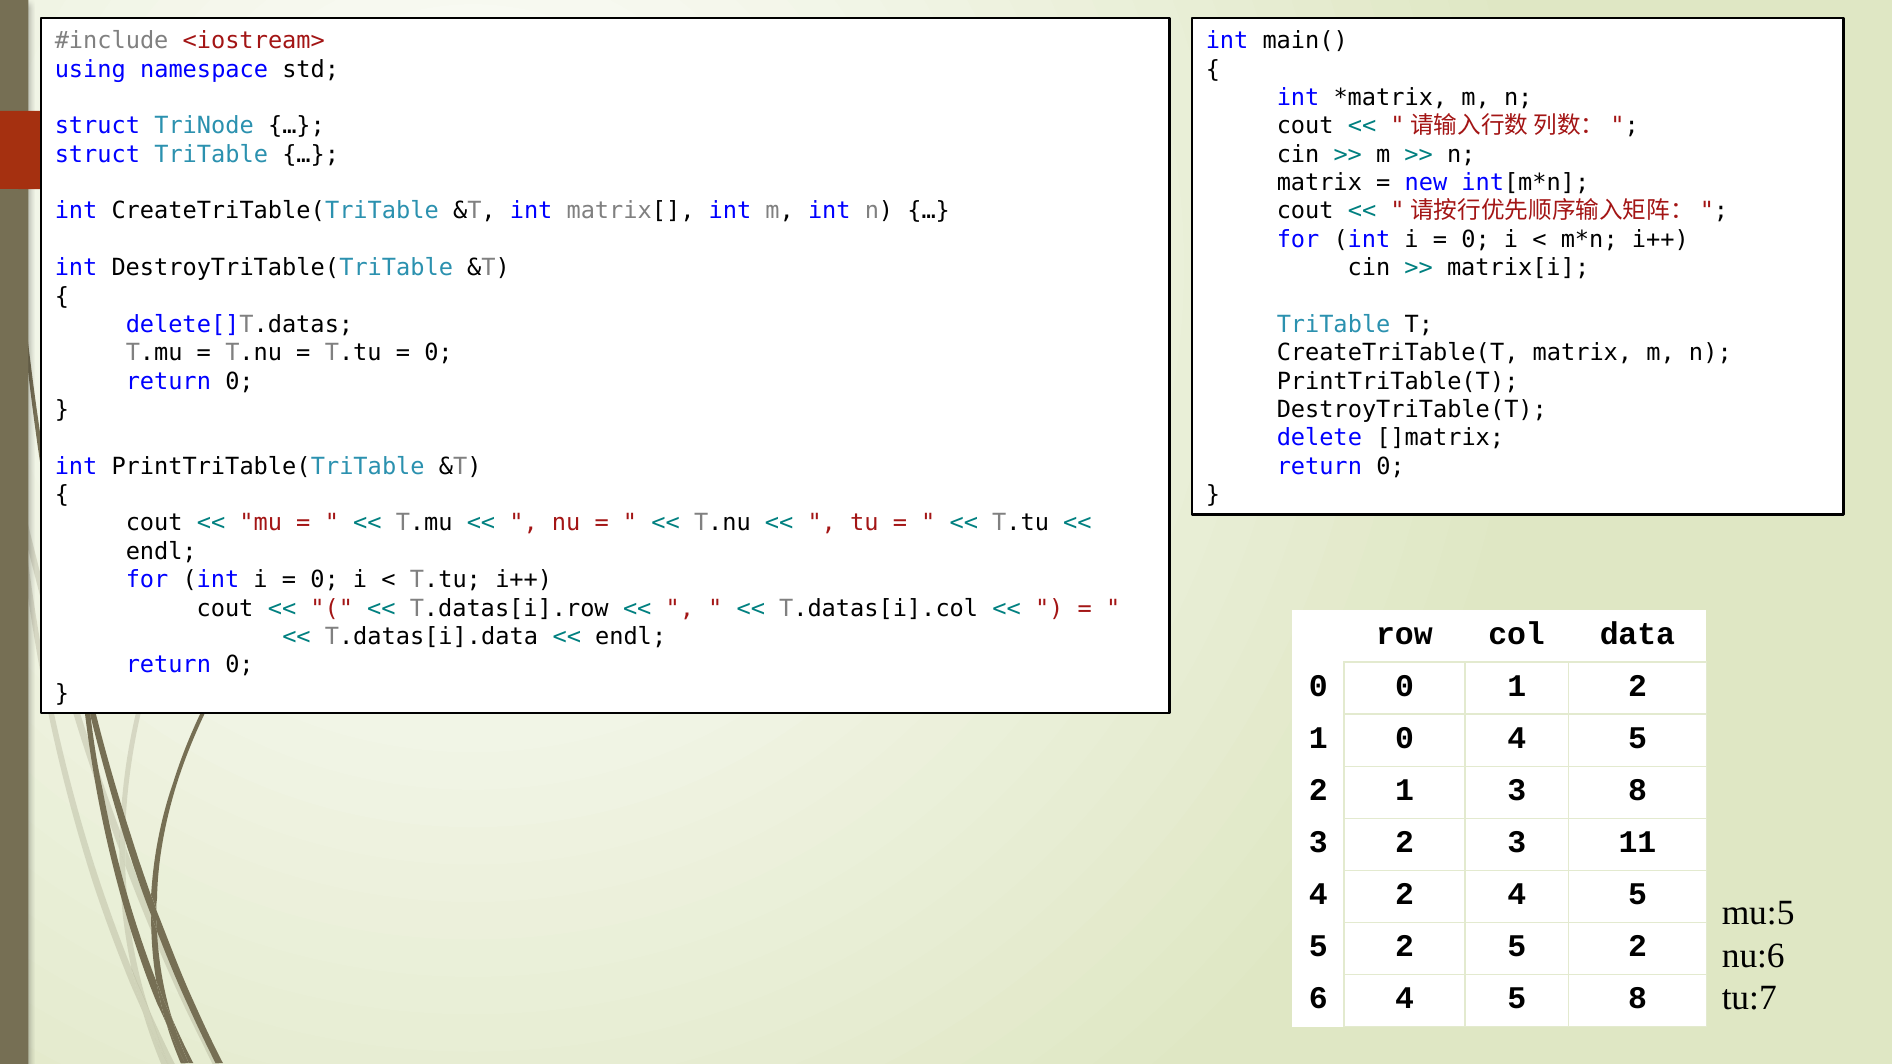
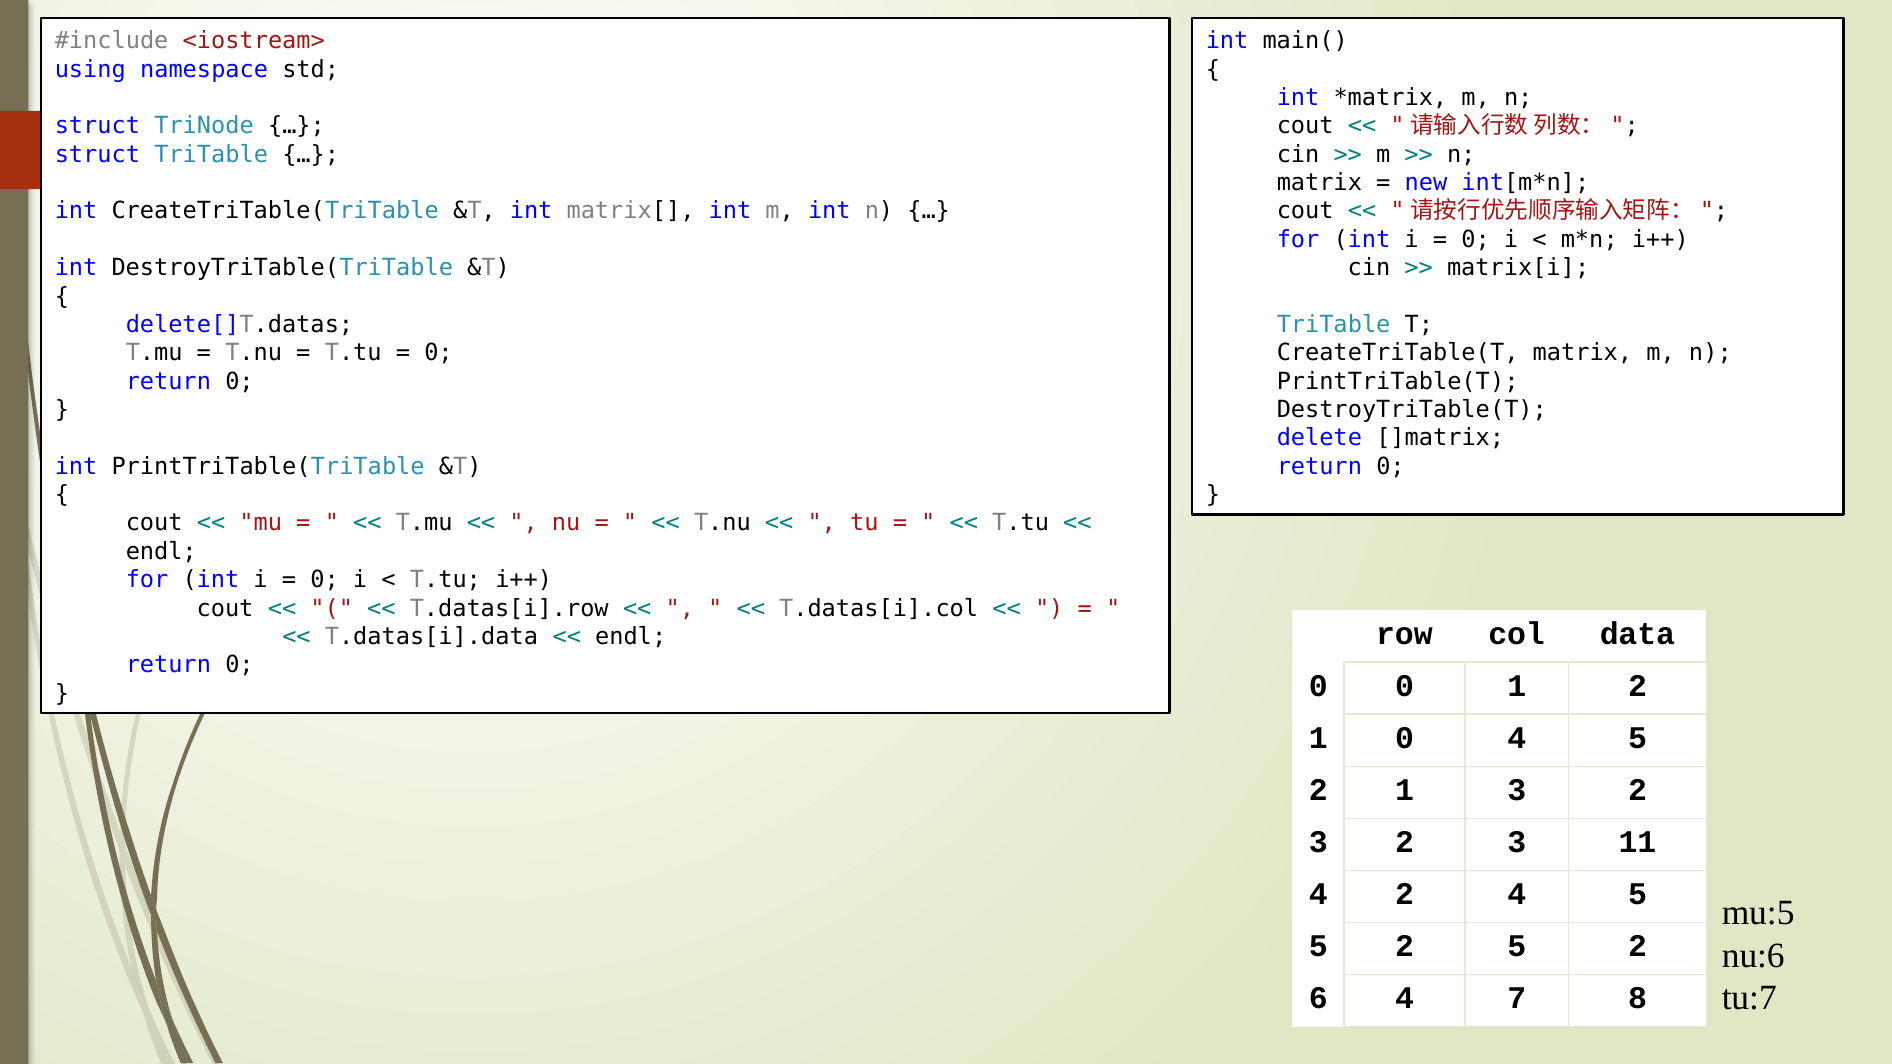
1 3 8: 8 -> 2
6 4 5: 5 -> 7
